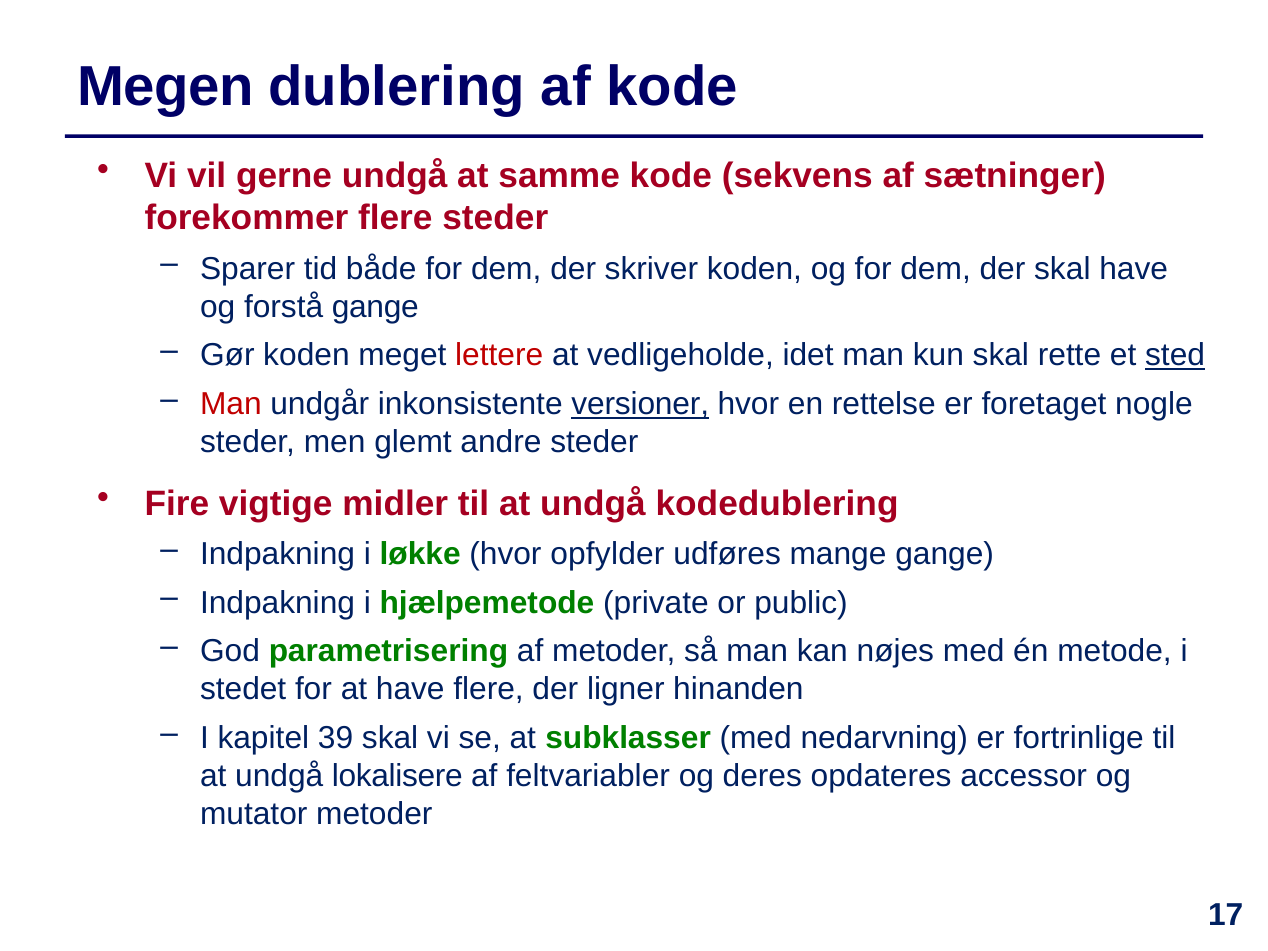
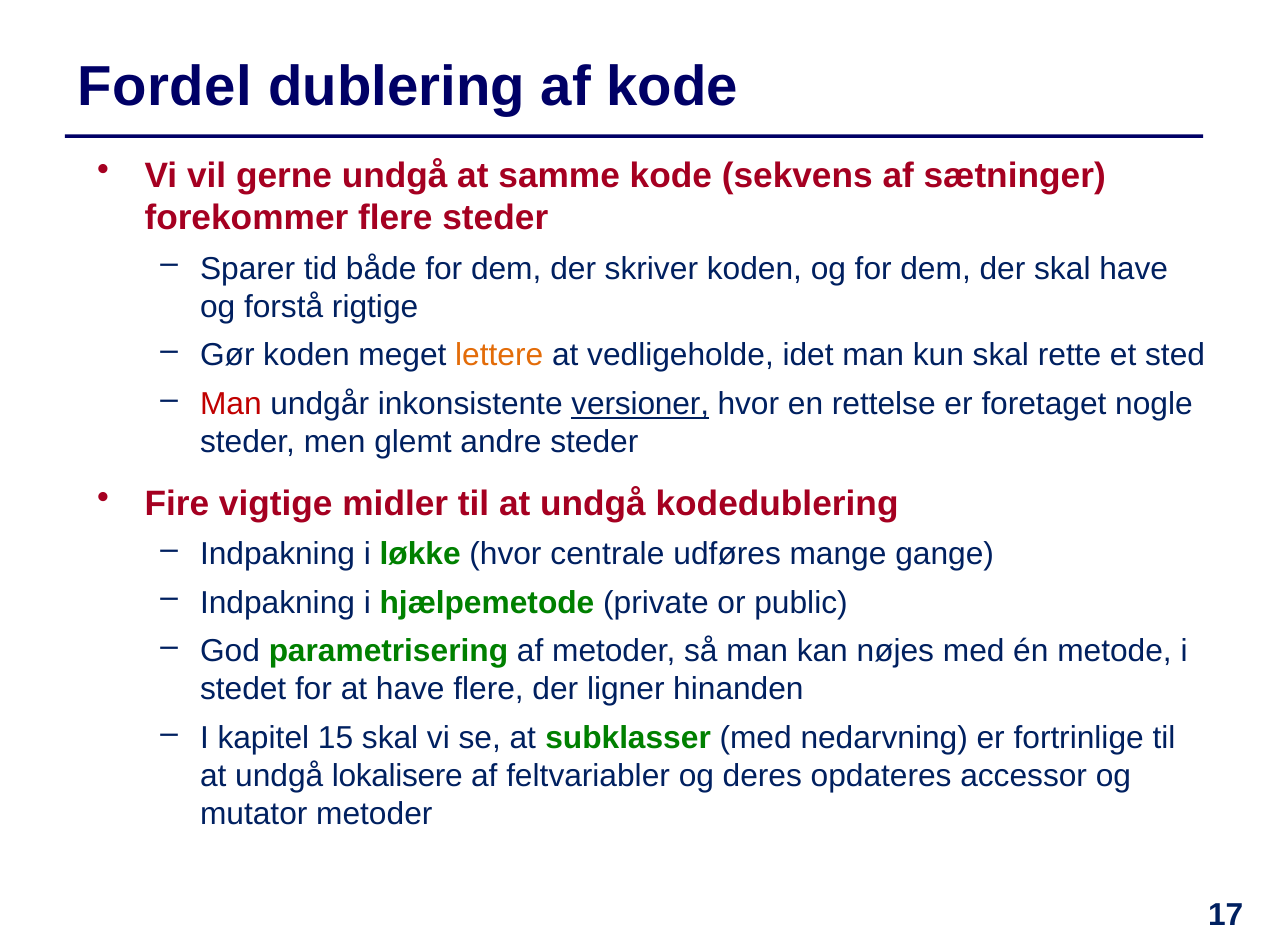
Megen: Megen -> Fordel
forstå gange: gange -> rigtige
lettere colour: red -> orange
sted underline: present -> none
opfylder: opfylder -> centrale
39: 39 -> 15
